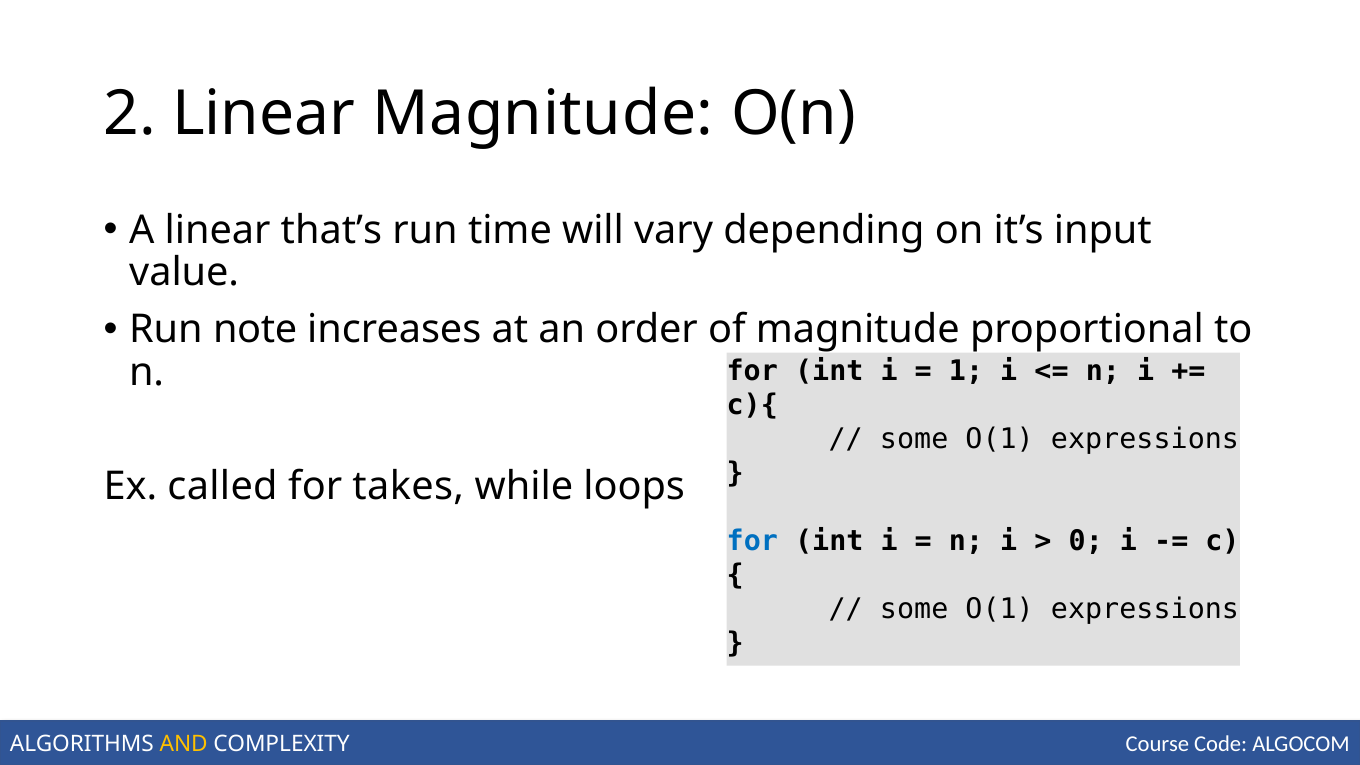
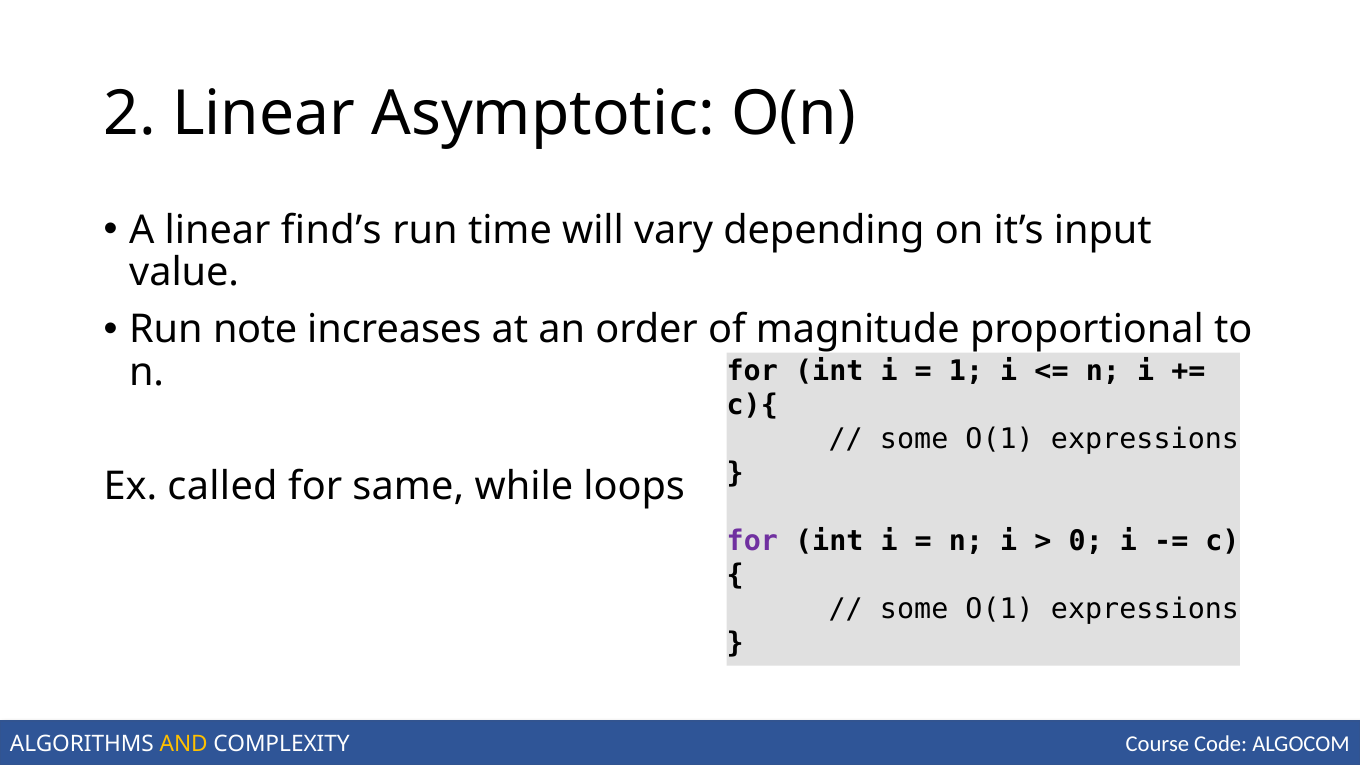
Linear Magnitude: Magnitude -> Asymptotic
that’s: that’s -> find’s
takes: takes -> same
for at (752, 542) colour: blue -> purple
